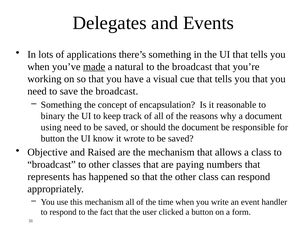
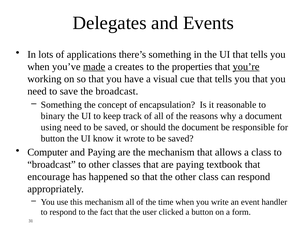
natural: natural -> creates
to the broadcast: broadcast -> properties
you’re underline: none -> present
Objective: Objective -> Computer
and Raised: Raised -> Paying
numbers: numbers -> textbook
represents: represents -> encourage
